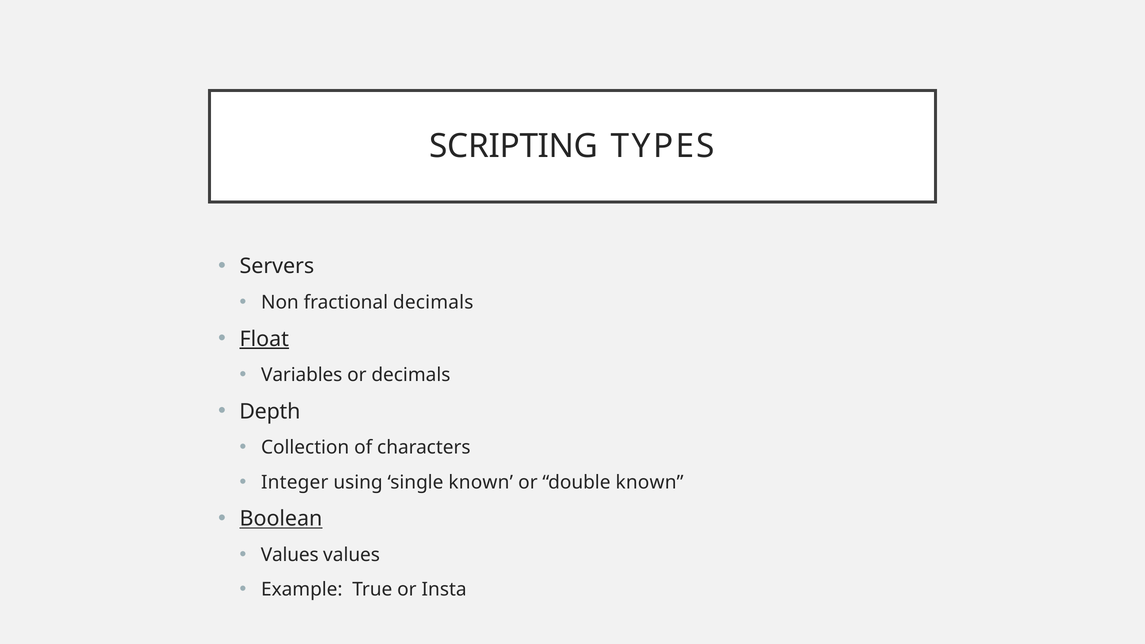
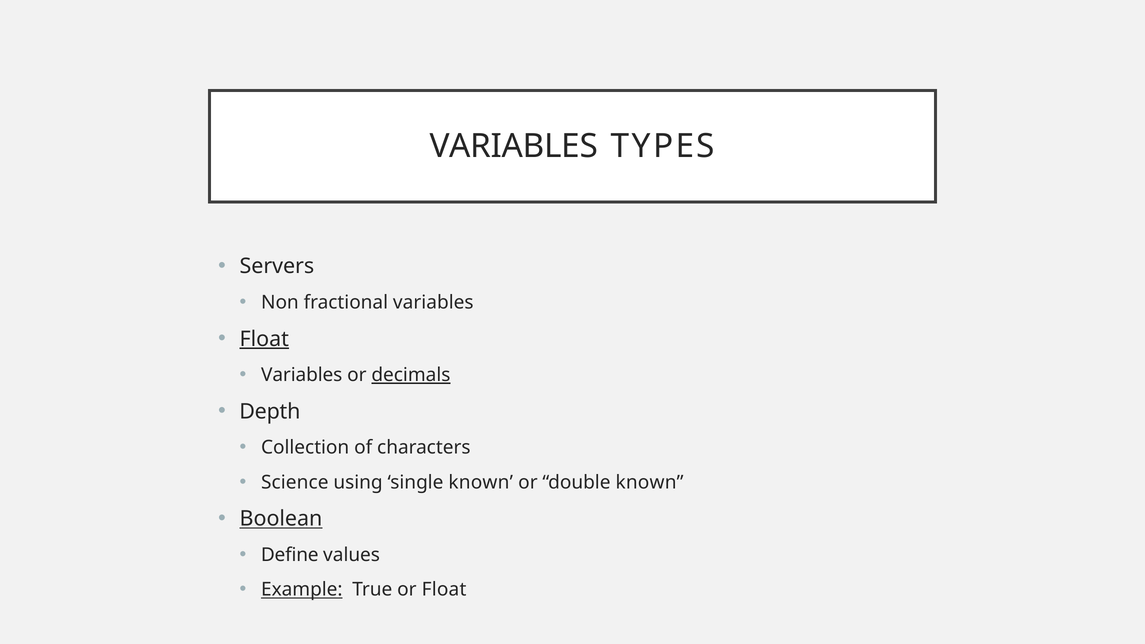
SCRIPTING at (514, 146): SCRIPTING -> VARIABLES
fractional decimals: decimals -> variables
decimals at (411, 375) underline: none -> present
Integer: Integer -> Science
Values at (290, 555): Values -> Define
Example underline: none -> present
or Insta: Insta -> Float
